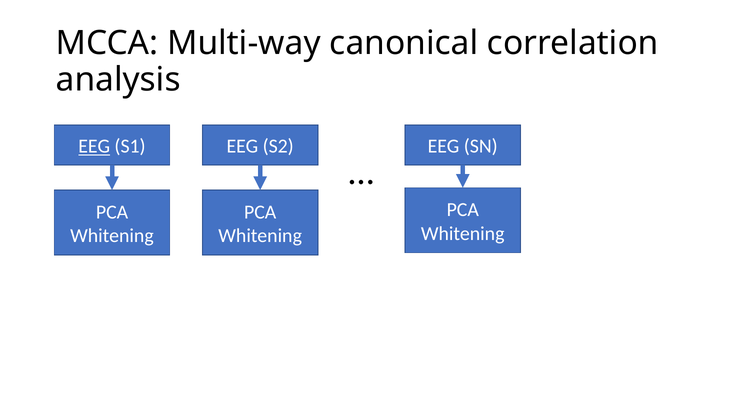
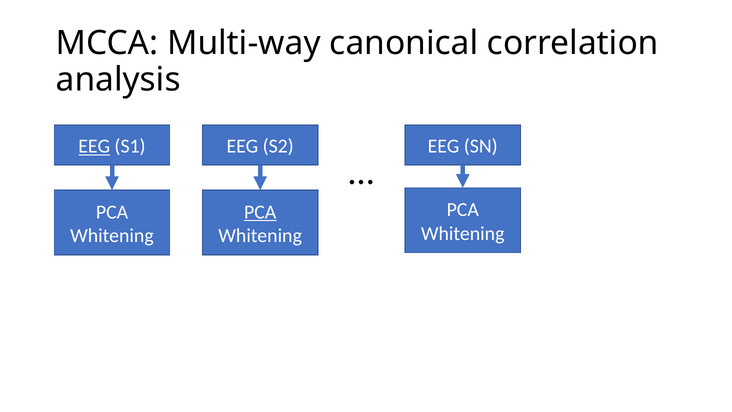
PCA at (260, 212) underline: none -> present
